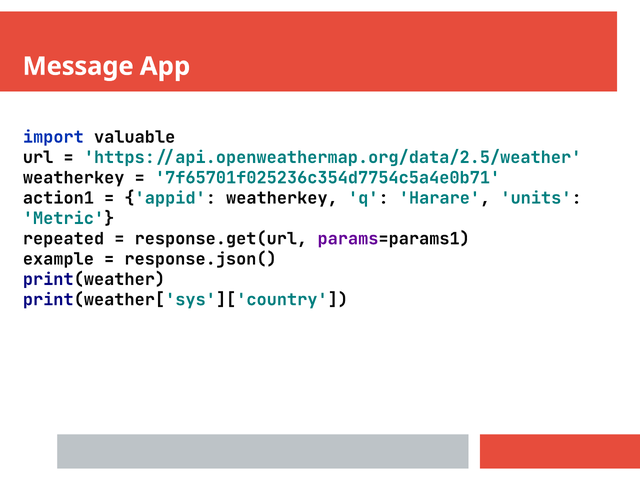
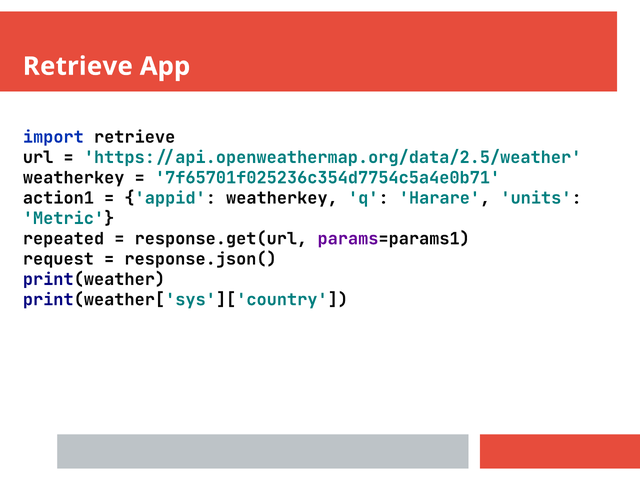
Message at (78, 66): Message -> Retrieve
import valuable: valuable -> retrieve
example: example -> request
